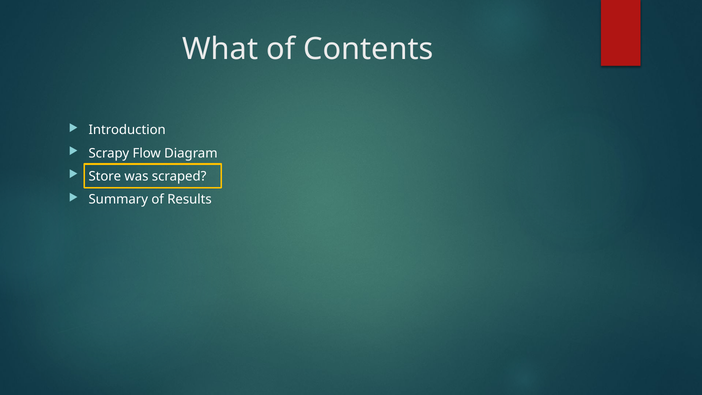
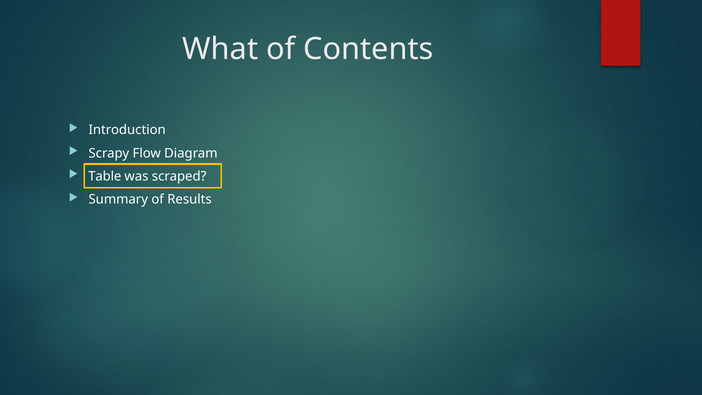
Store: Store -> Table
